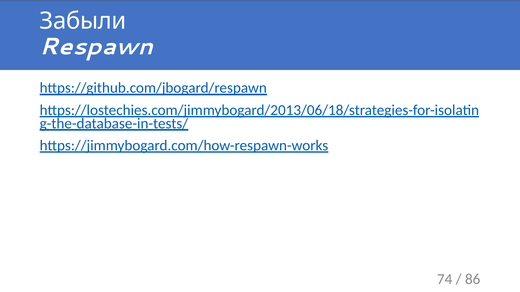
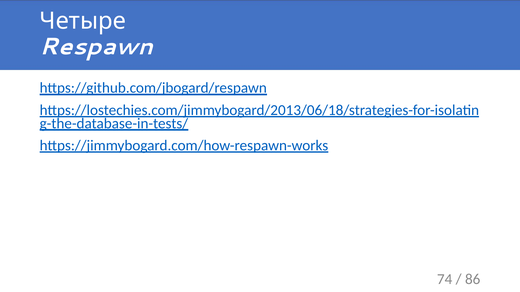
Забыли: Забыли -> Четыре
